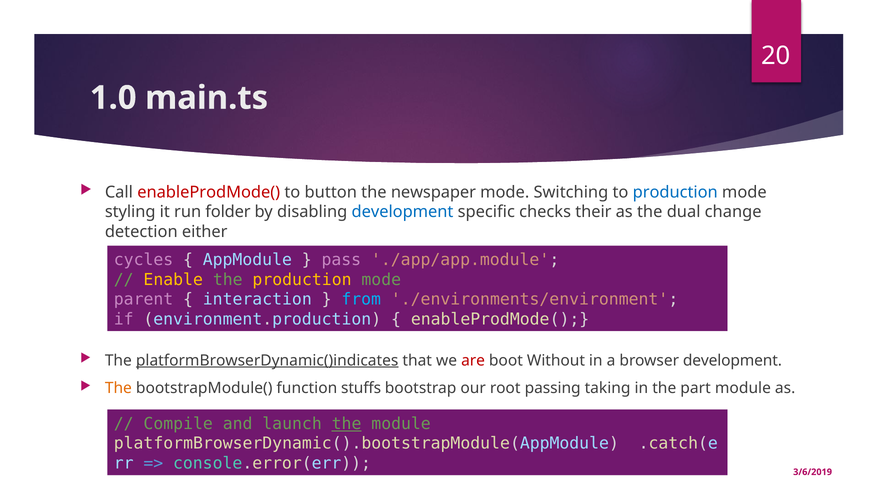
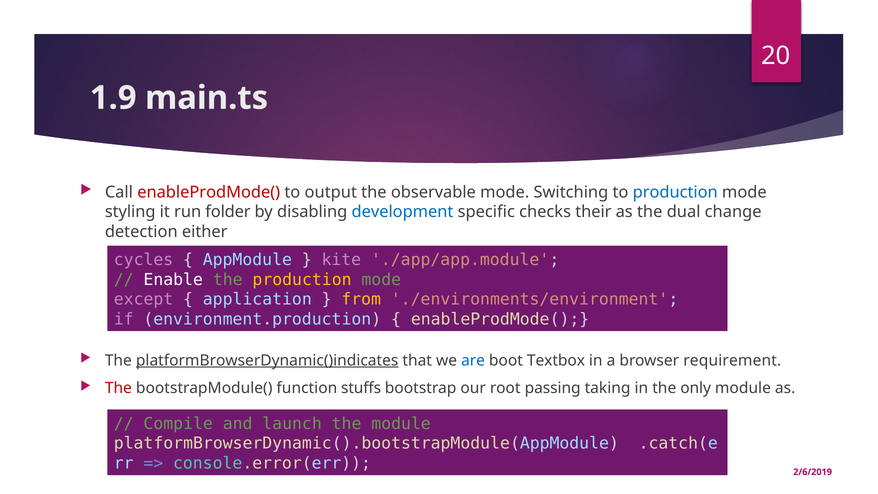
1.0: 1.0 -> 1.9
button: button -> output
newspaper: newspaper -> observable
pass: pass -> kite
Enable colour: yellow -> white
parent: parent -> except
interaction: interaction -> application
from colour: light blue -> yellow
are colour: red -> blue
Without: Without -> Textbox
browser development: development -> requirement
The at (118, 388) colour: orange -> red
part: part -> only
the at (347, 424) underline: present -> none
3/6/2019: 3/6/2019 -> 2/6/2019
